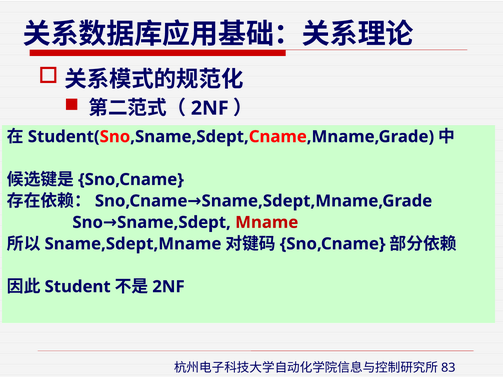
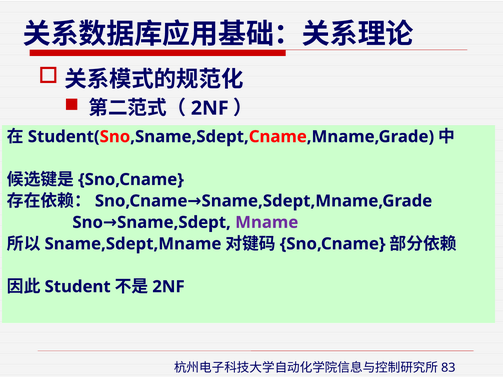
Mname colour: red -> purple
